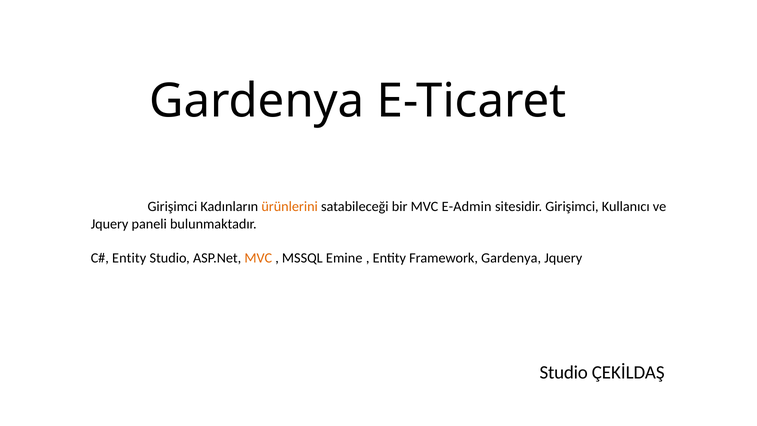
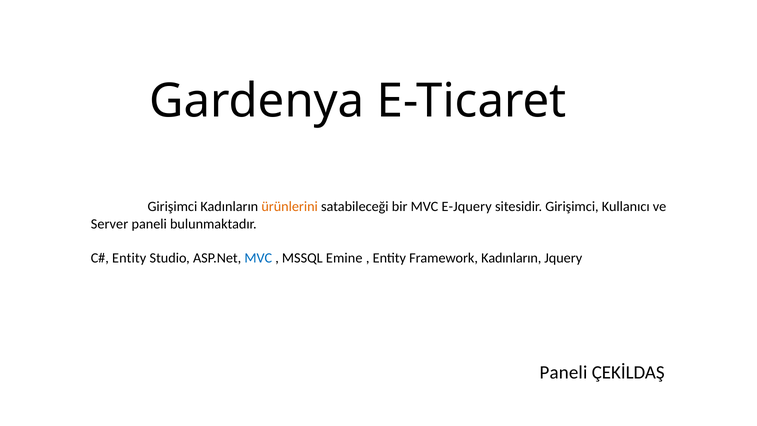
E-Admin: E-Admin -> E-Jquery
Jquery at (110, 224): Jquery -> Server
MVC at (258, 258) colour: orange -> blue
Framework Gardenya: Gardenya -> Kadınların
Studio at (564, 373): Studio -> Paneli
